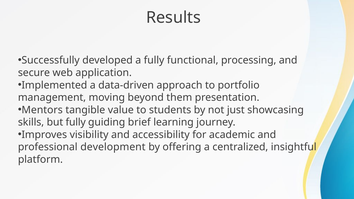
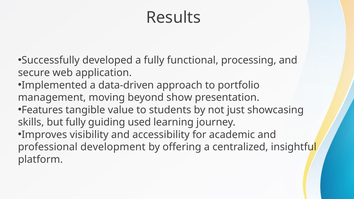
them: them -> show
Mentors: Mentors -> Features
brief: brief -> used
